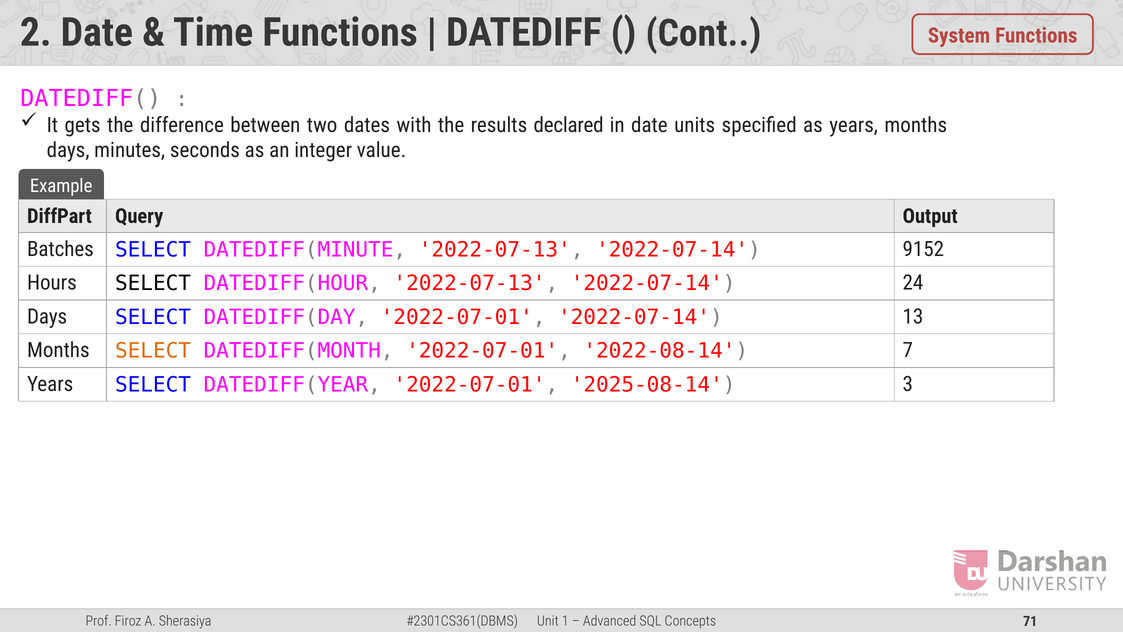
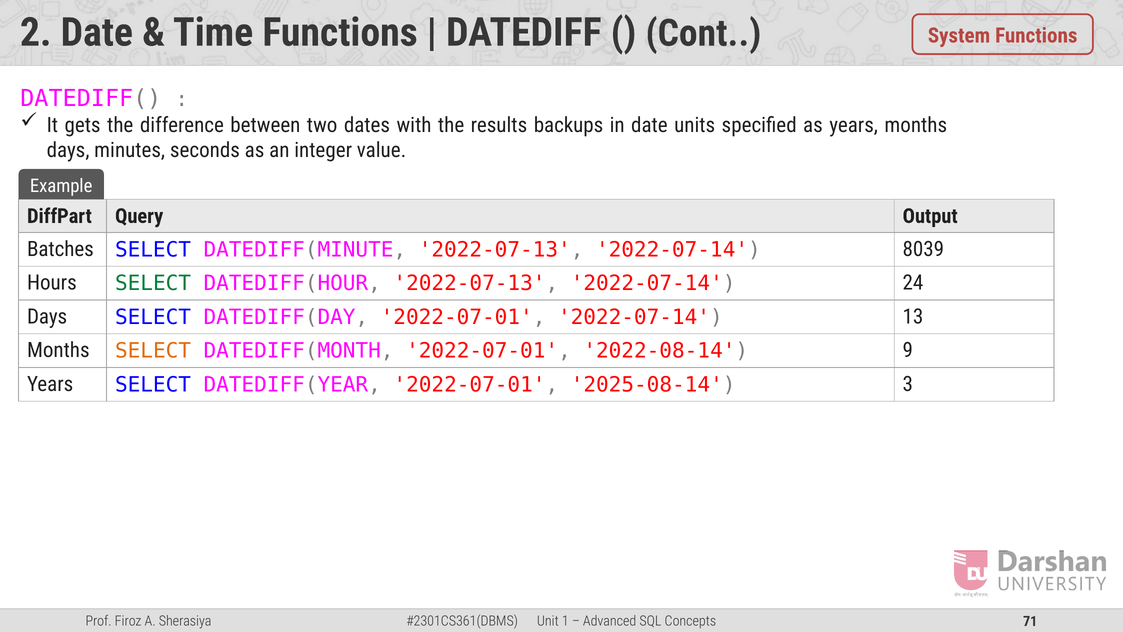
declared: declared -> backups
9152: 9152 -> 8039
SELECT at (153, 283) colour: black -> green
7: 7 -> 9
